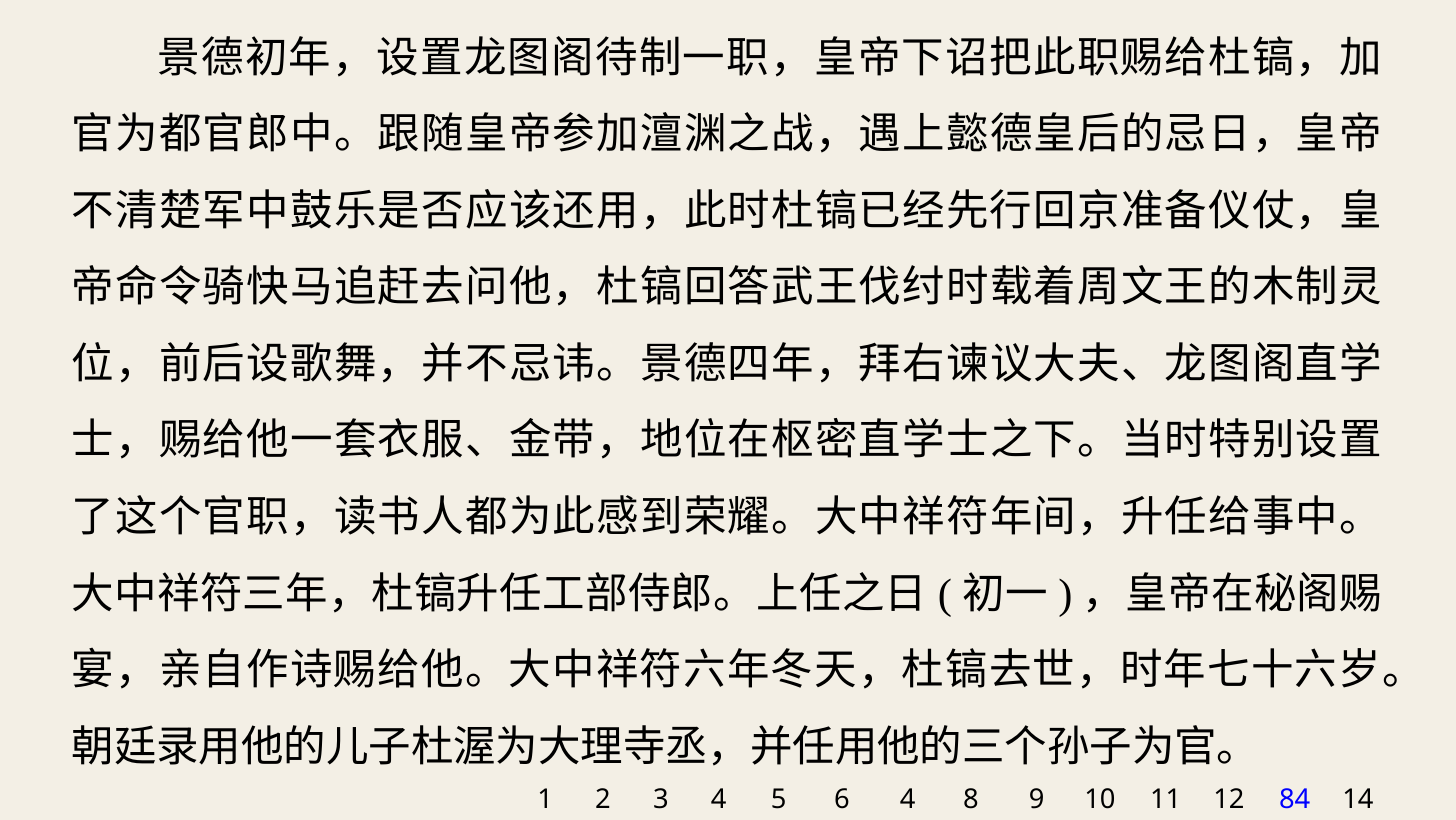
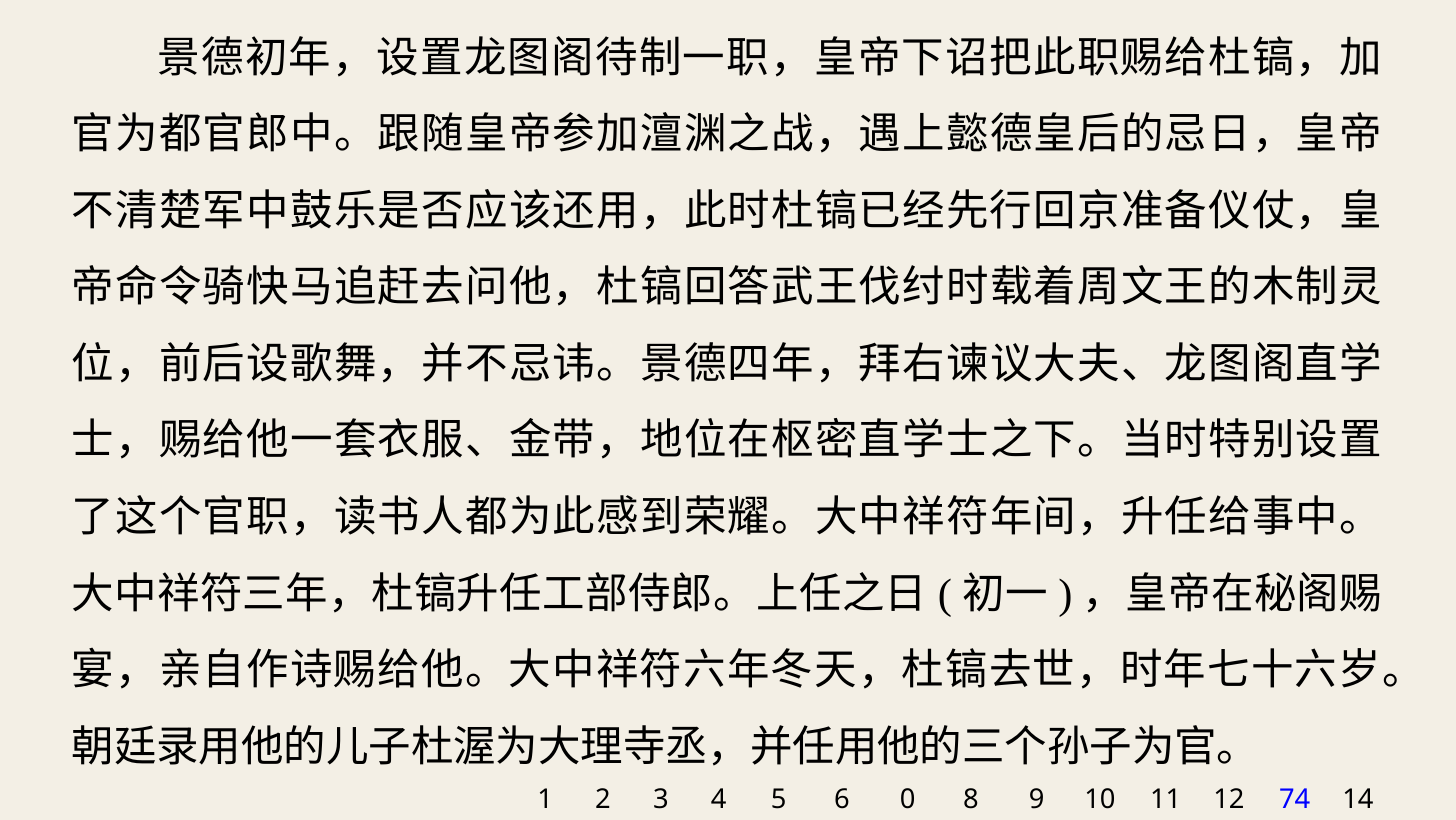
6 4: 4 -> 0
84: 84 -> 74
